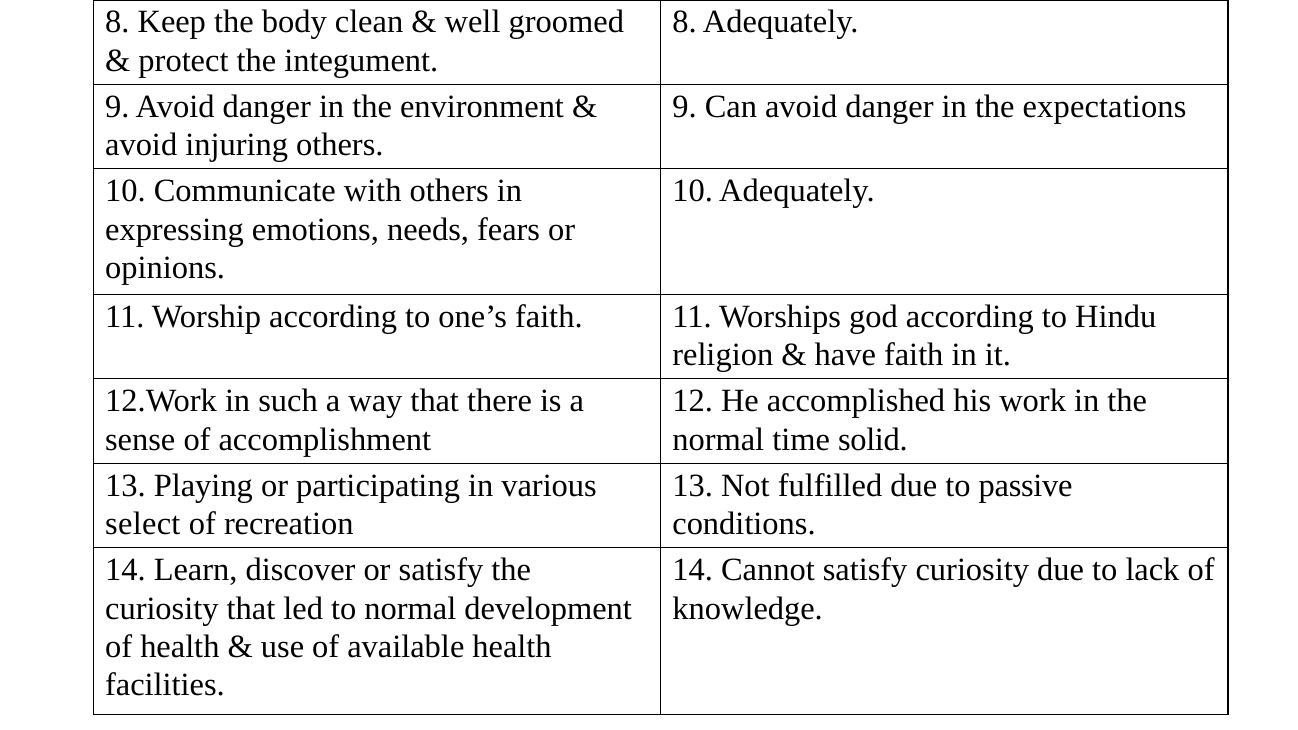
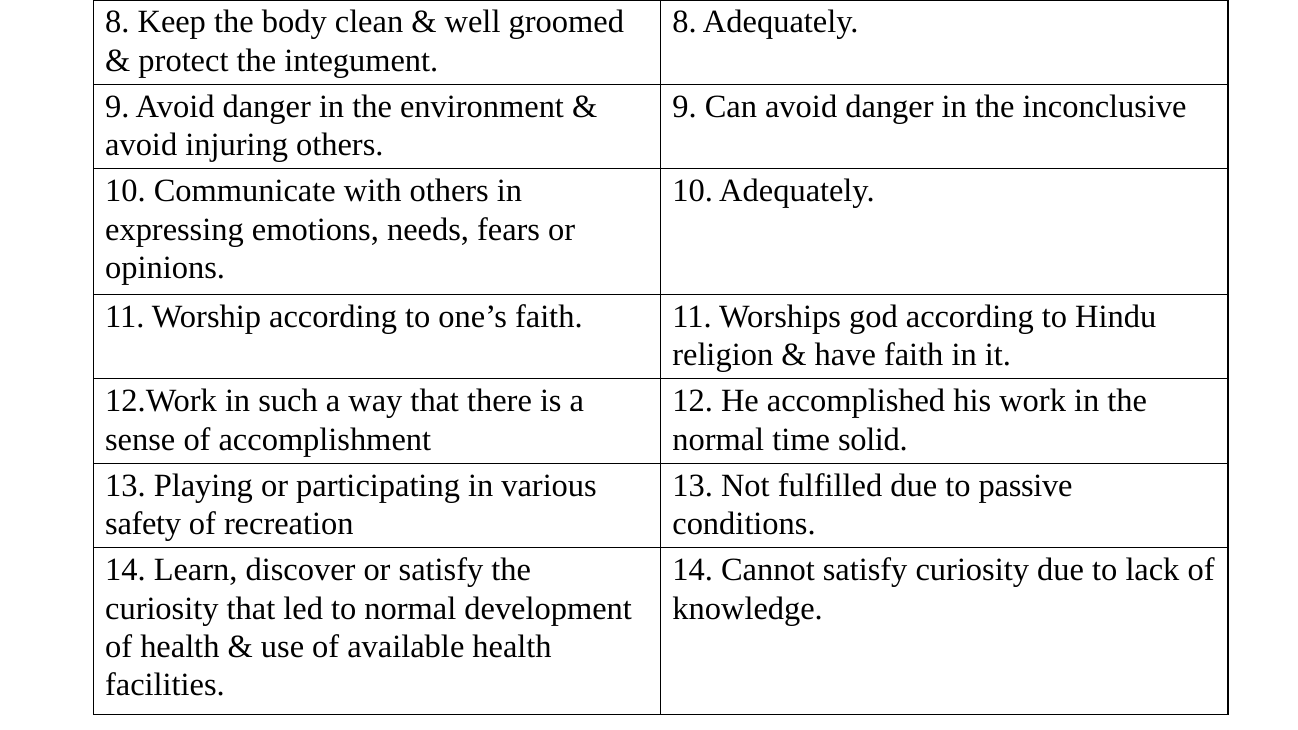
expectations: expectations -> inconclusive
select: select -> safety
